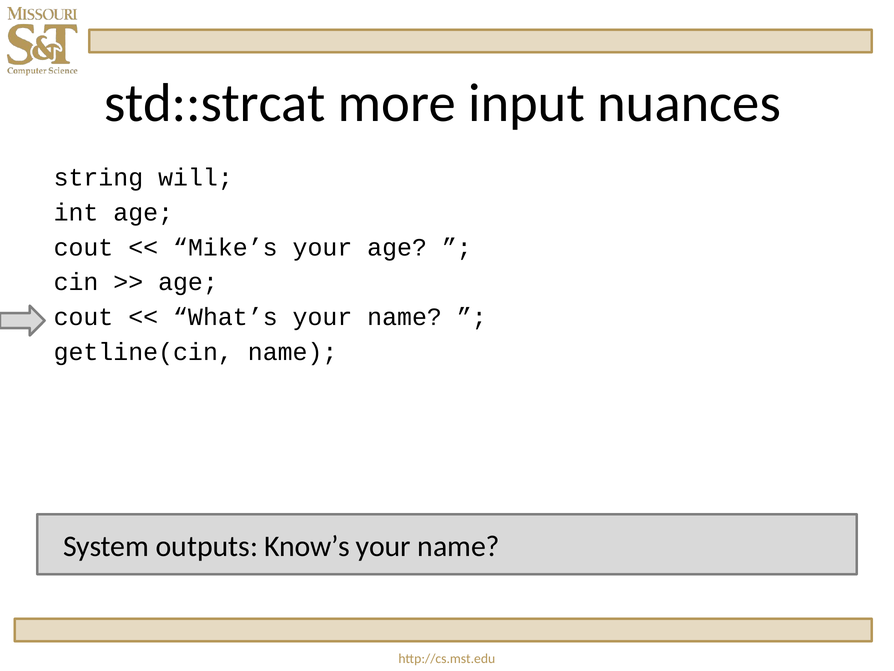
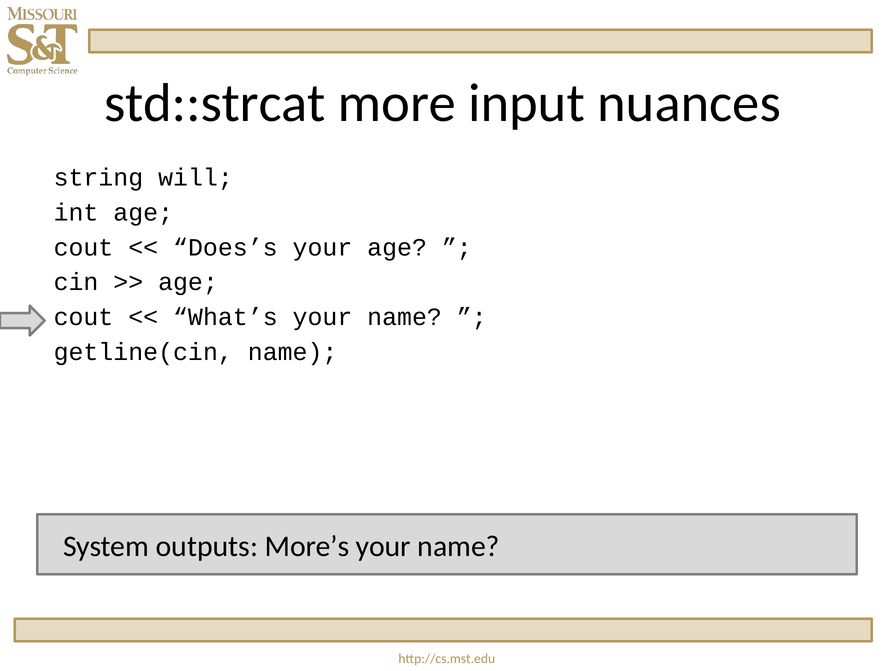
Mike’s: Mike’s -> Does’s
Know’s: Know’s -> More’s
